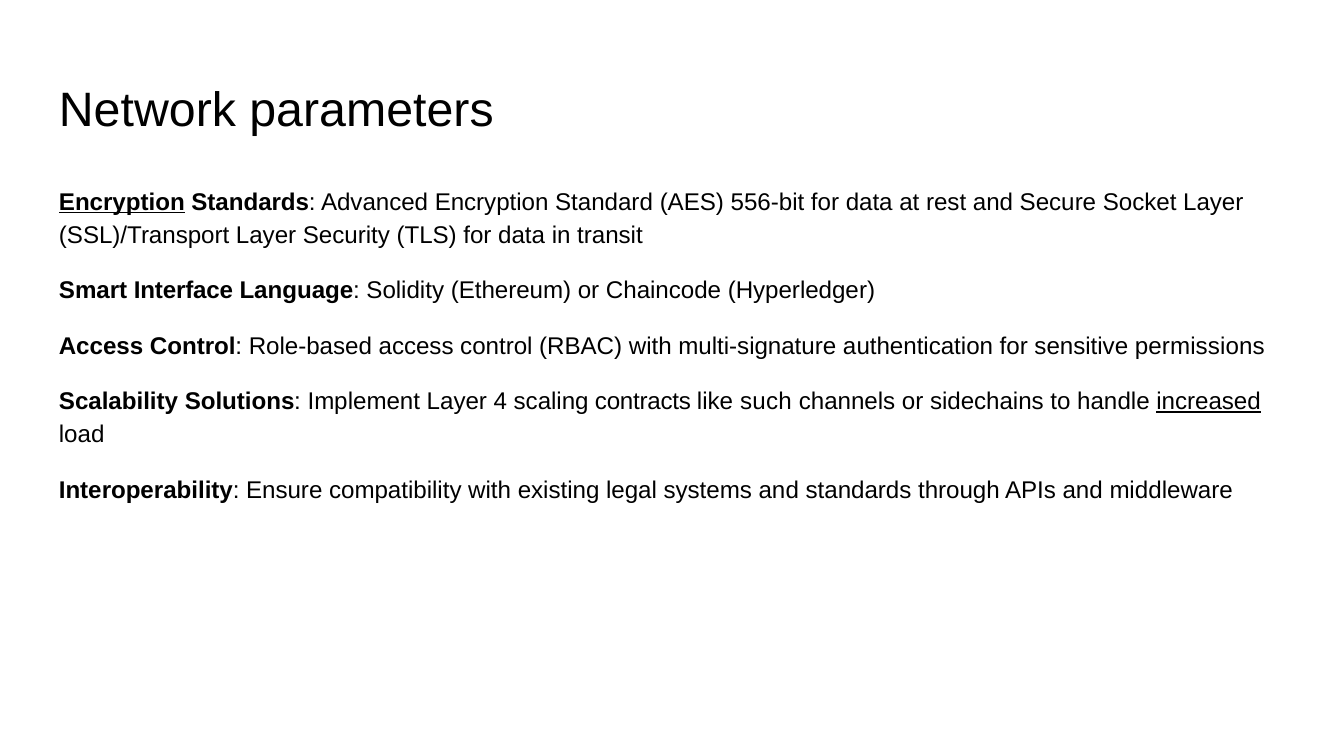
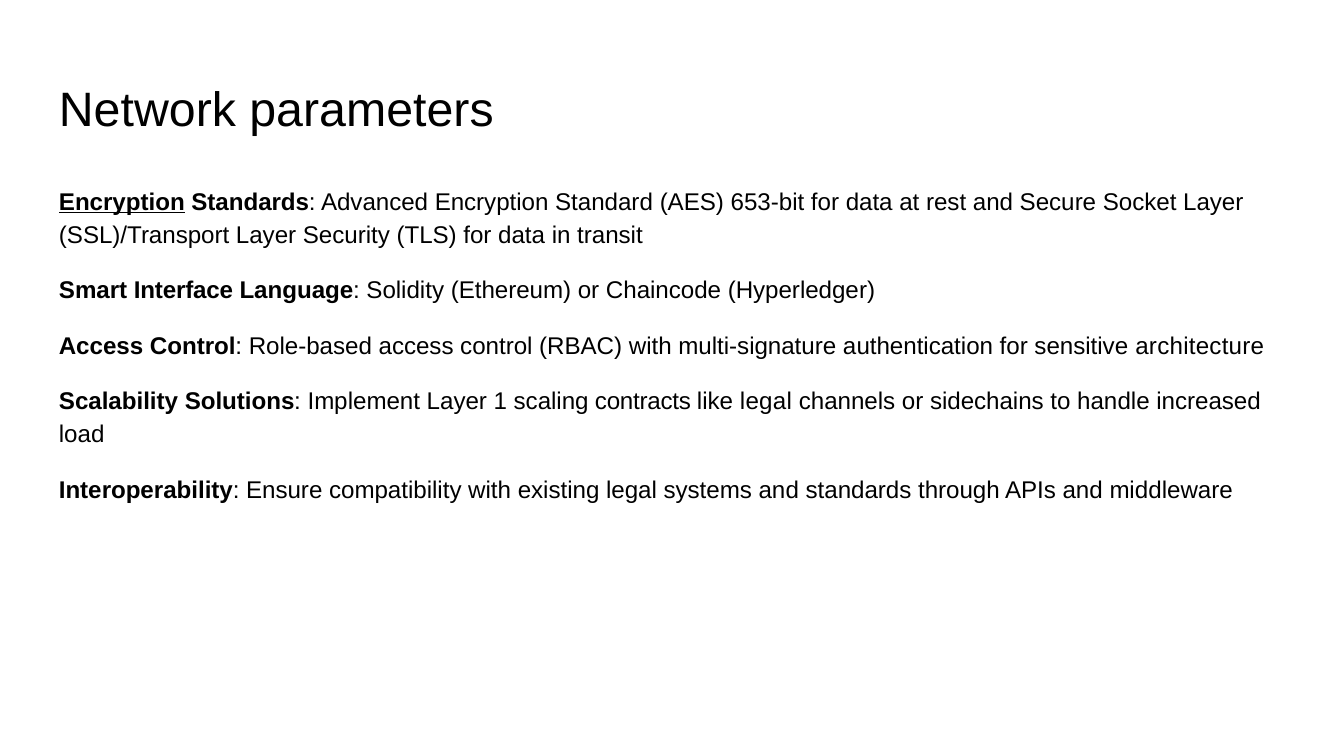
556-bit: 556-bit -> 653-bit
permissions: permissions -> architecture
4: 4 -> 1
like such: such -> legal
increased underline: present -> none
